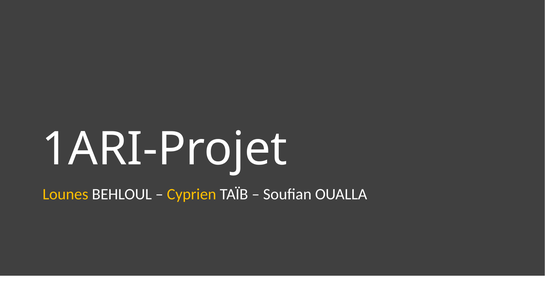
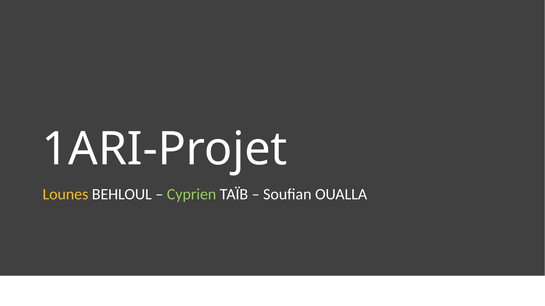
Cyprien colour: yellow -> light green
